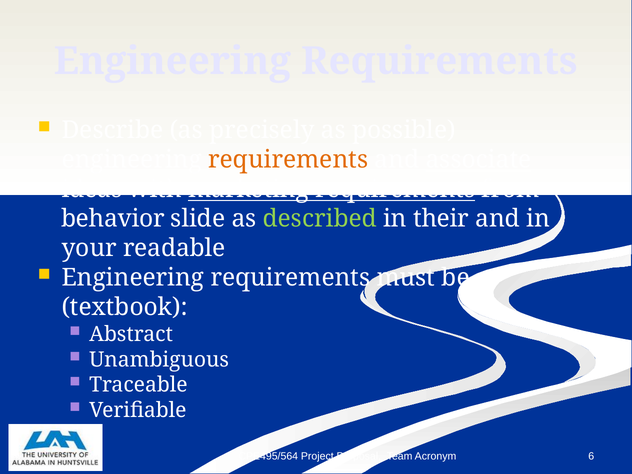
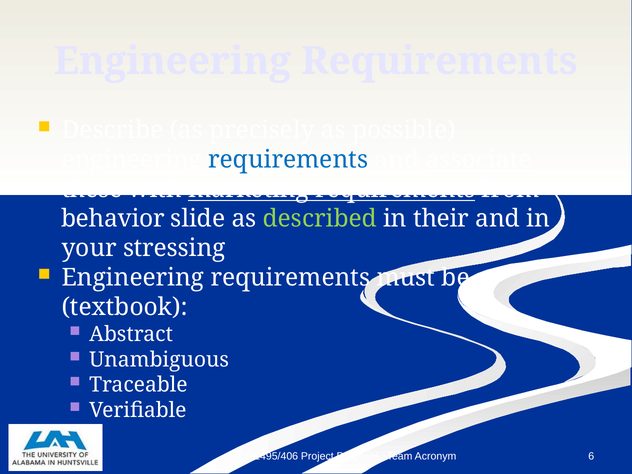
requirements at (288, 160) colour: orange -> blue
ideas: ideas -> these
readable: readable -> stressing
CPE495/564: CPE495/564 -> CPE495/406
